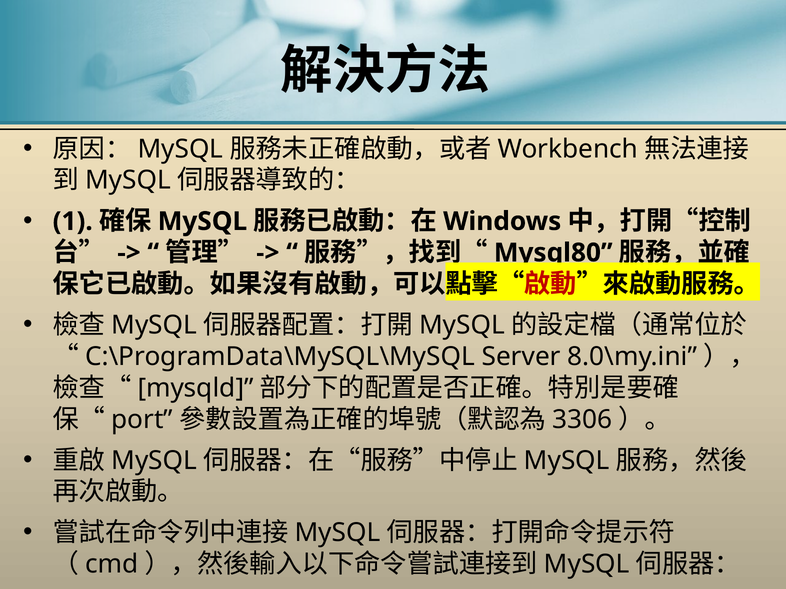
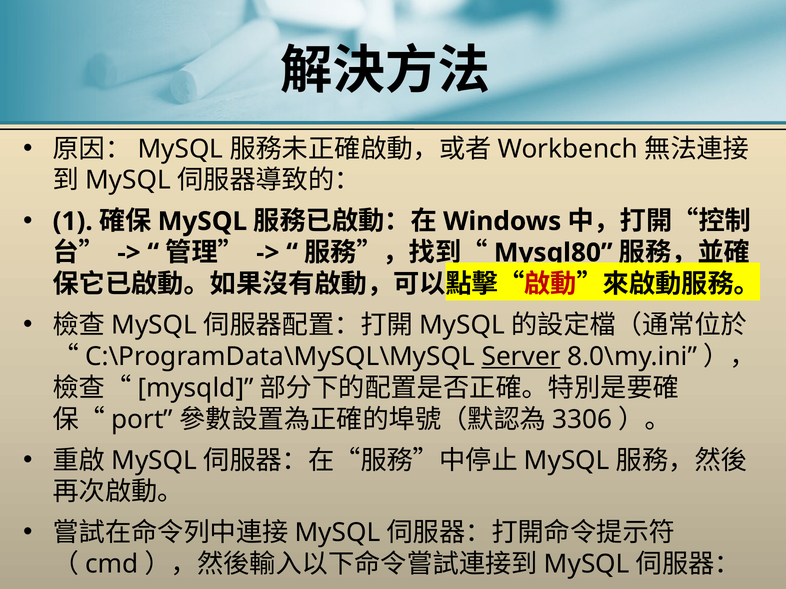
Server underline: none -> present
